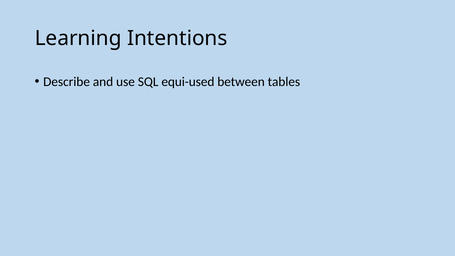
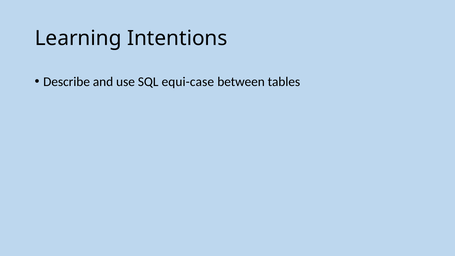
equi-used: equi-used -> equi-case
